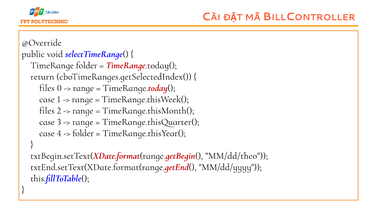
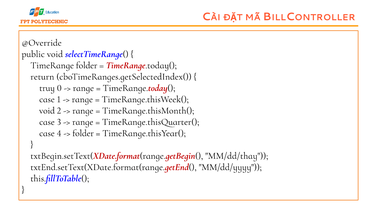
files at (47, 88): files -> truy
files at (47, 110): files -> void
MM/dd/theo: MM/dd/theo -> MM/dd/thay
